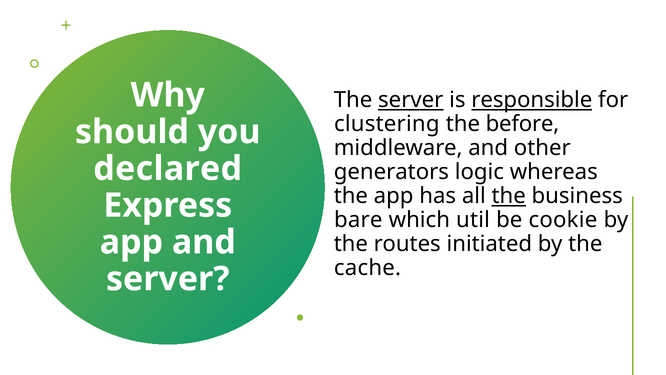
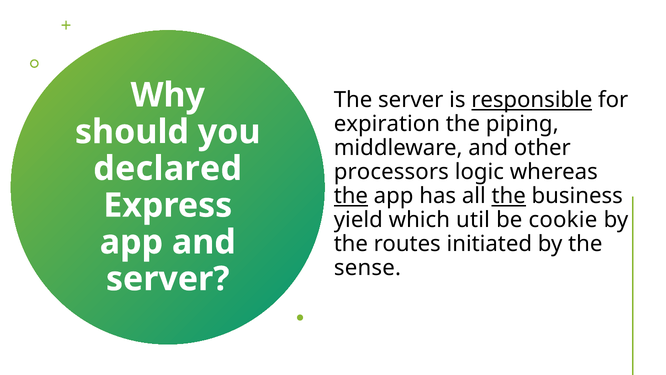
server at (411, 100) underline: present -> none
clustering: clustering -> expiration
before: before -> piping
generators: generators -> processors
the at (351, 196) underline: none -> present
bare: bare -> yield
cache: cache -> sense
